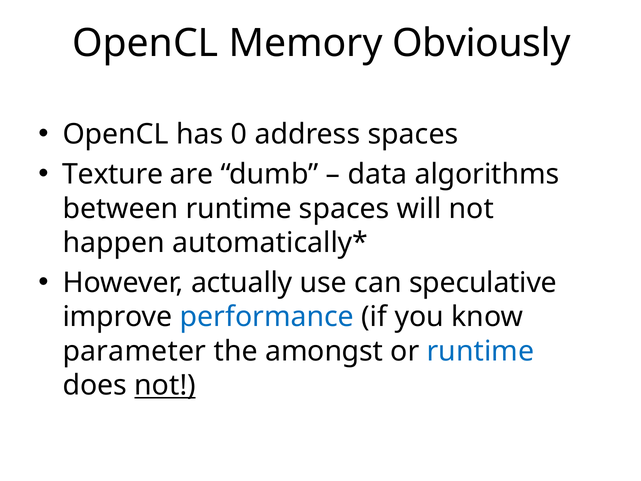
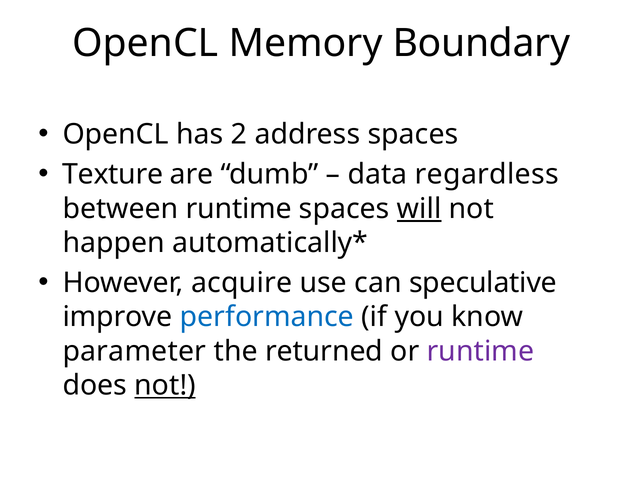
Obviously: Obviously -> Boundary
0: 0 -> 2
algorithms: algorithms -> regardless
will underline: none -> present
actually: actually -> acquire
amongst: amongst -> returned
runtime at (480, 351) colour: blue -> purple
